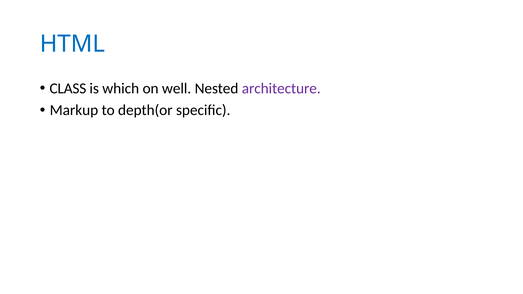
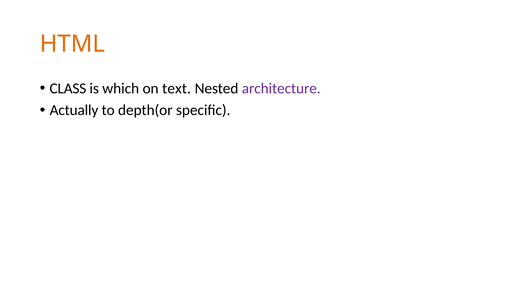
HTML colour: blue -> orange
well: well -> text
Markup: Markup -> Actually
